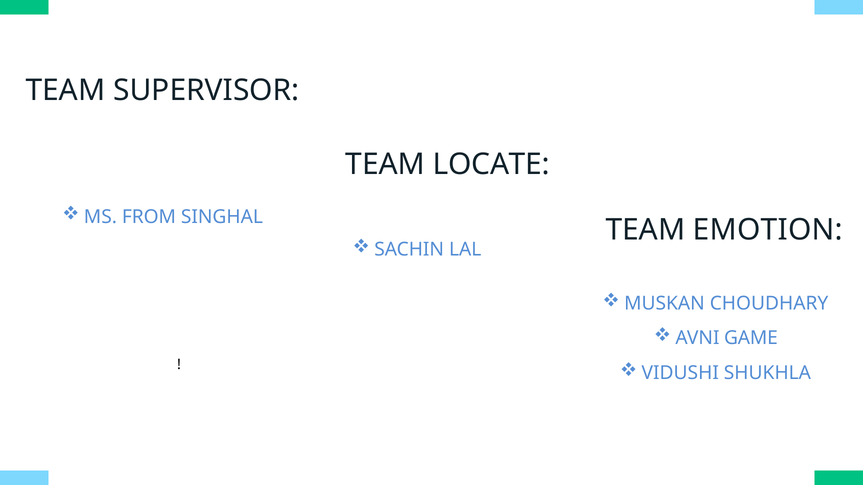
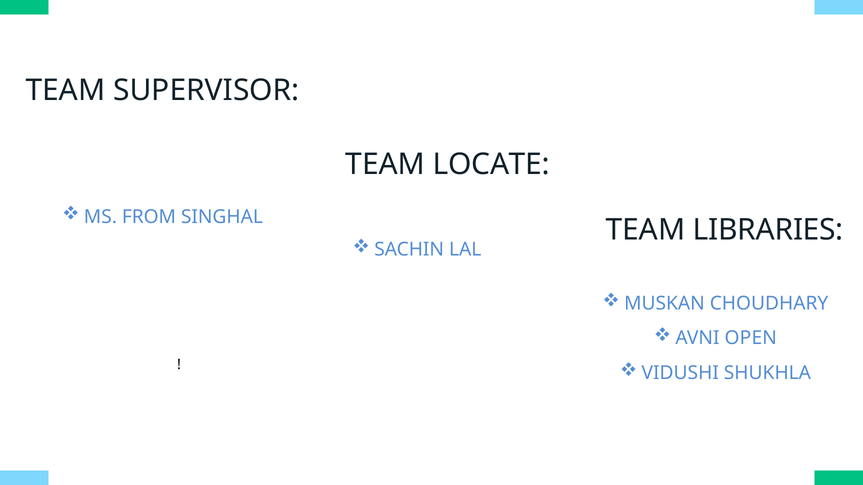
EMOTION: EMOTION -> LIBRARIES
GAME: GAME -> OPEN
